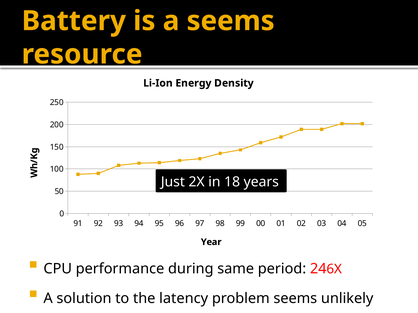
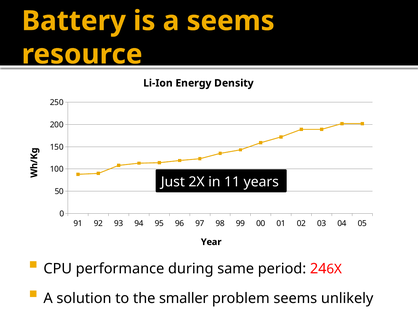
18: 18 -> 11
latency: latency -> smaller
